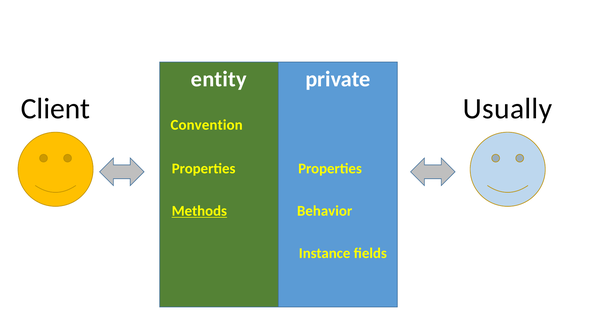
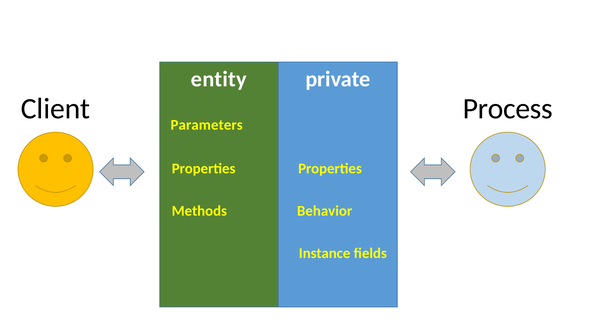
Usually: Usually -> Process
Convention: Convention -> Parameters
Methods underline: present -> none
